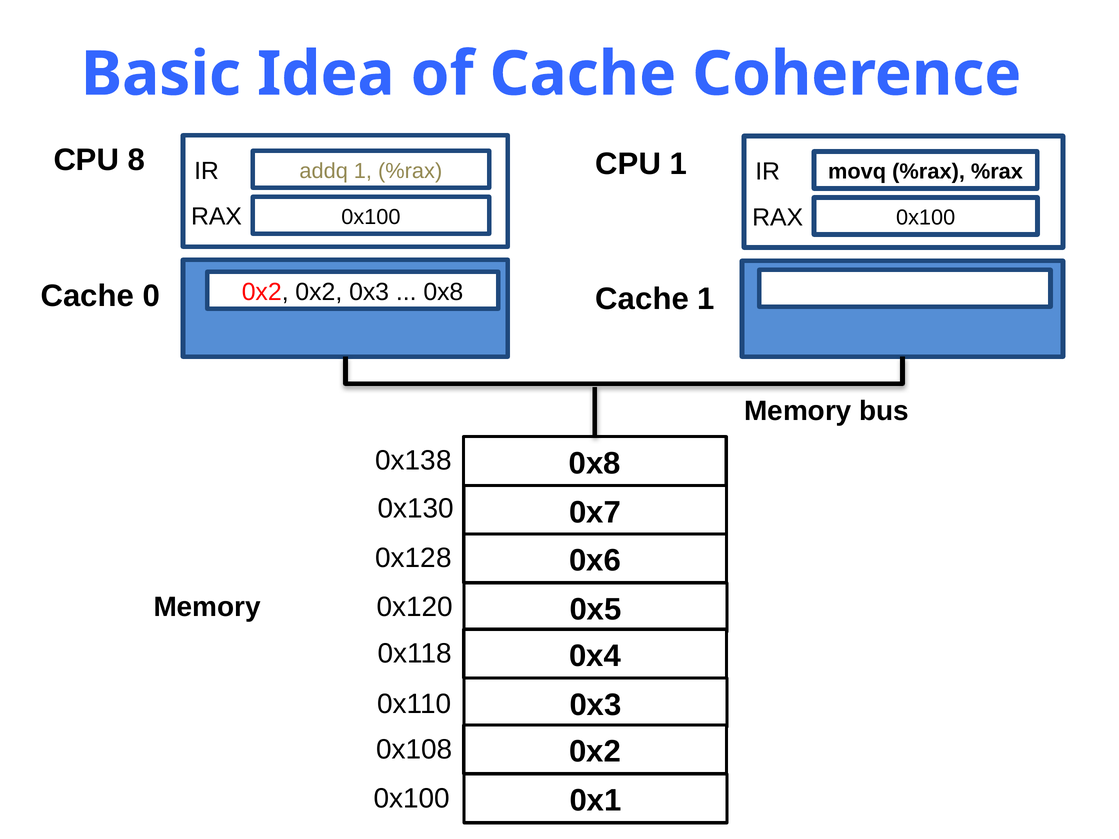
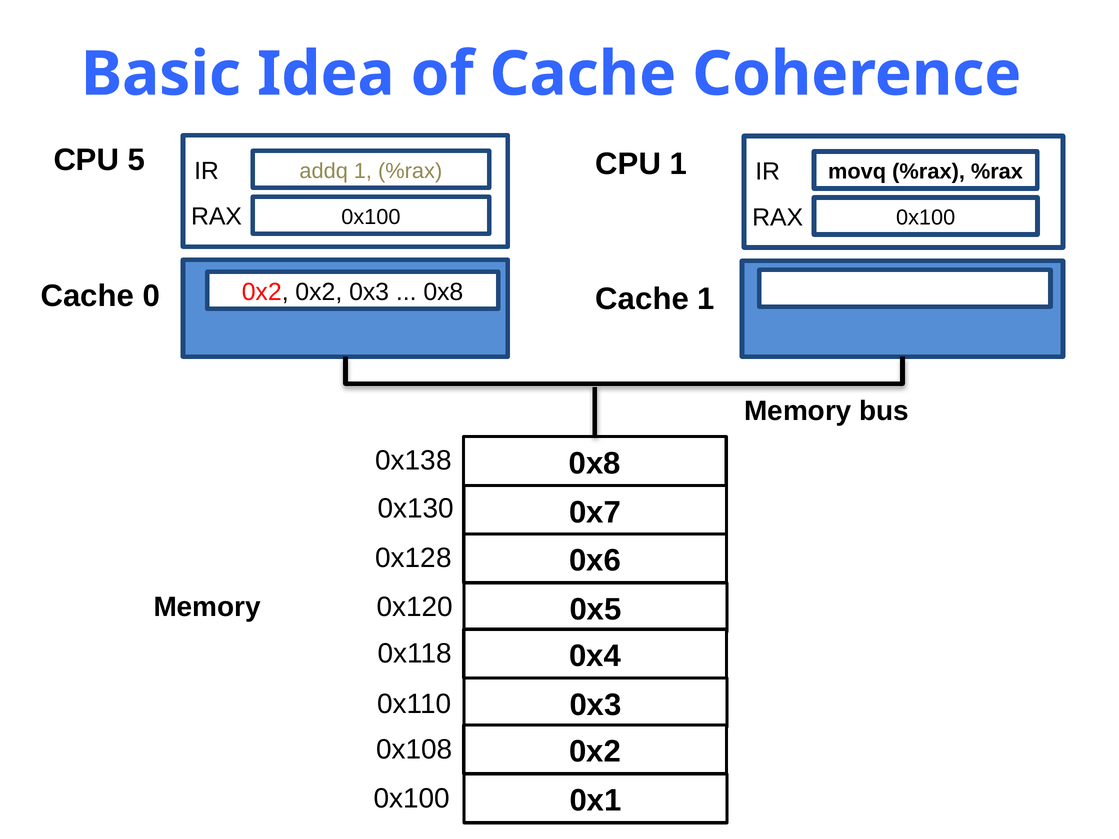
8: 8 -> 5
